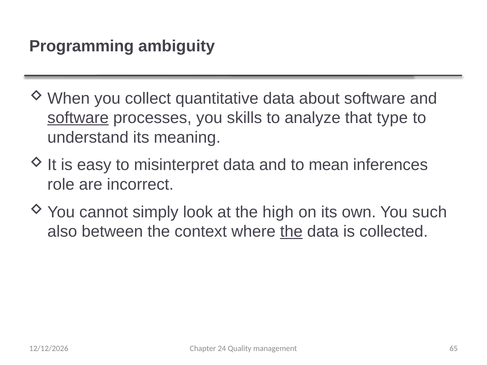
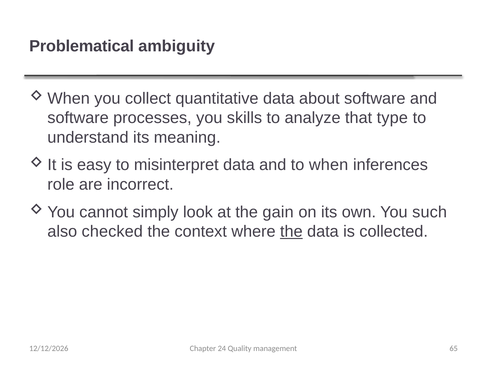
Programming: Programming -> Problematical
software at (78, 118) underline: present -> none
mean: mean -> when
high: high -> gain
between: between -> checked
